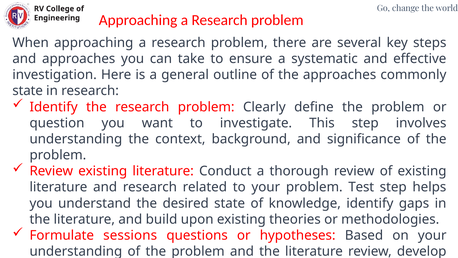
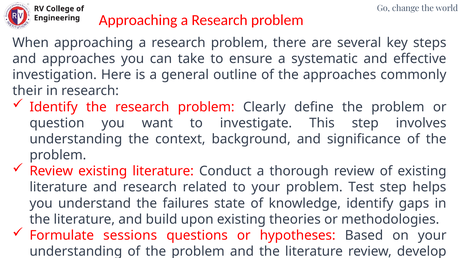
state at (28, 91): state -> their
desired: desired -> failures
